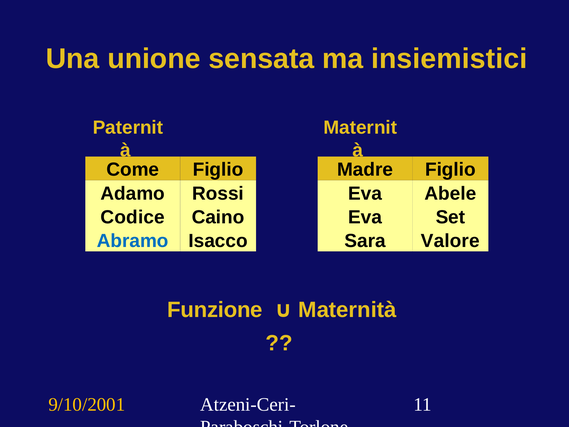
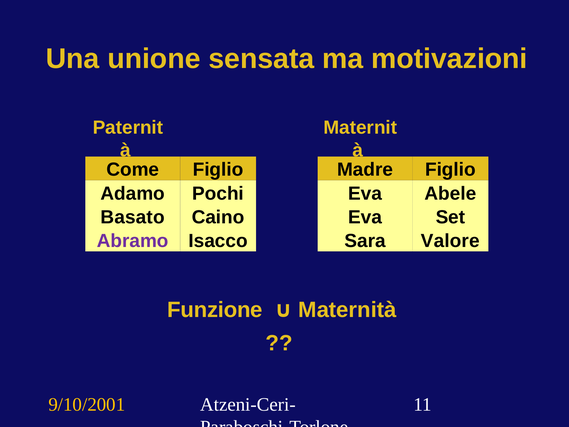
insiemistici: insiemistici -> motivazioni
Rossi: Rossi -> Pochi
Codice: Codice -> Basato
Abramo colour: blue -> purple
